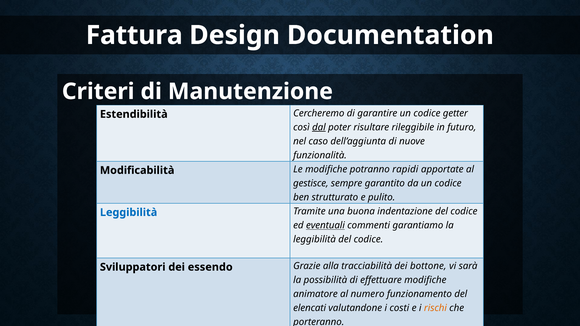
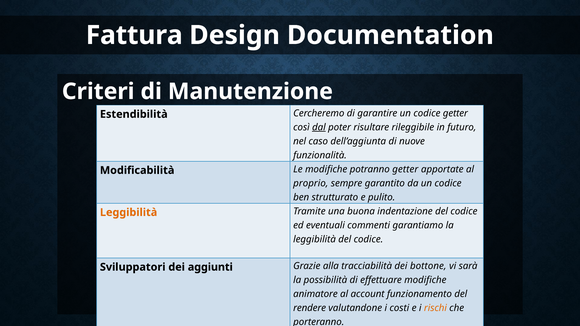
potranno rapidi: rapidi -> getter
gestisce: gestisce -> proprio
Leggibilità at (129, 213) colour: blue -> orange
eventuali underline: present -> none
essendo: essendo -> aggiunti
numero: numero -> account
elencati: elencati -> rendere
